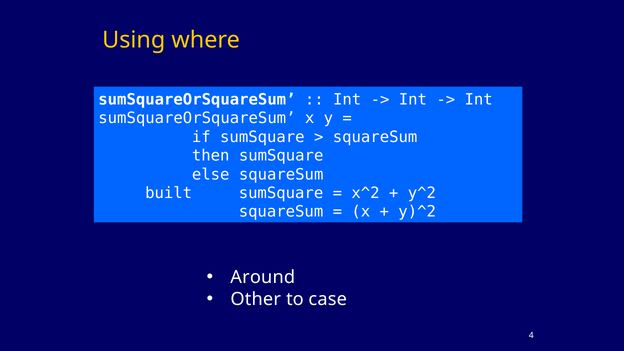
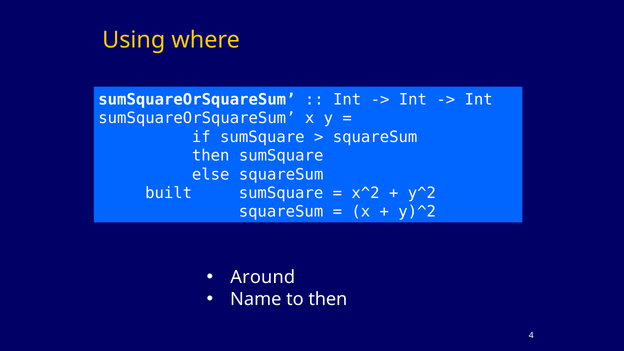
Other: Other -> Name
to case: case -> then
